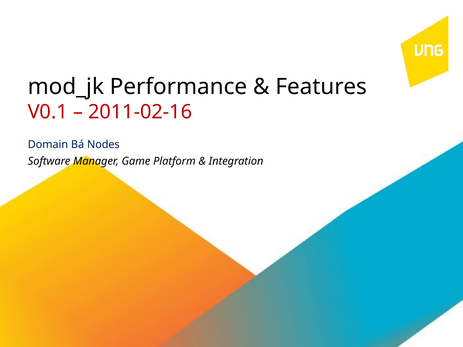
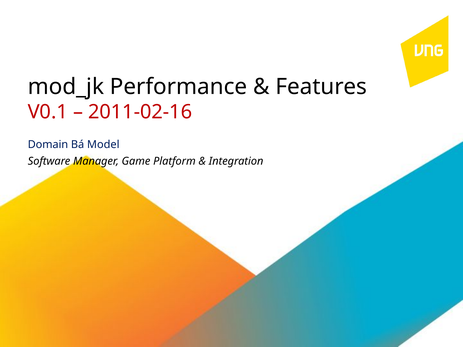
Nodes: Nodes -> Model
